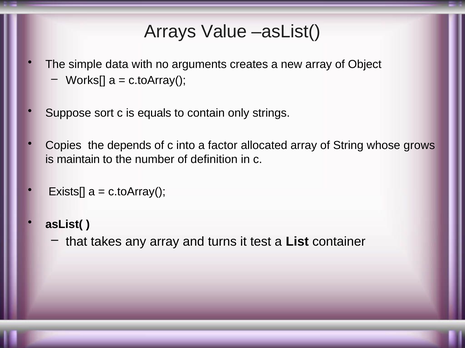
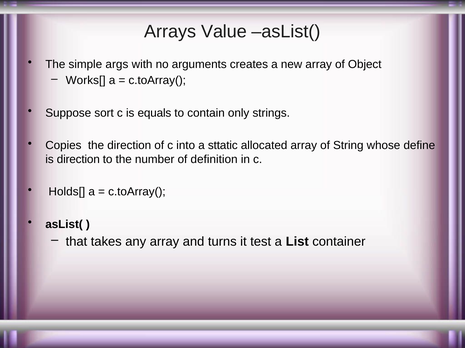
data: data -> args
the depends: depends -> direction
factor: factor -> sttatic
grows: grows -> define
is maintain: maintain -> direction
Exists[: Exists[ -> Holds[
